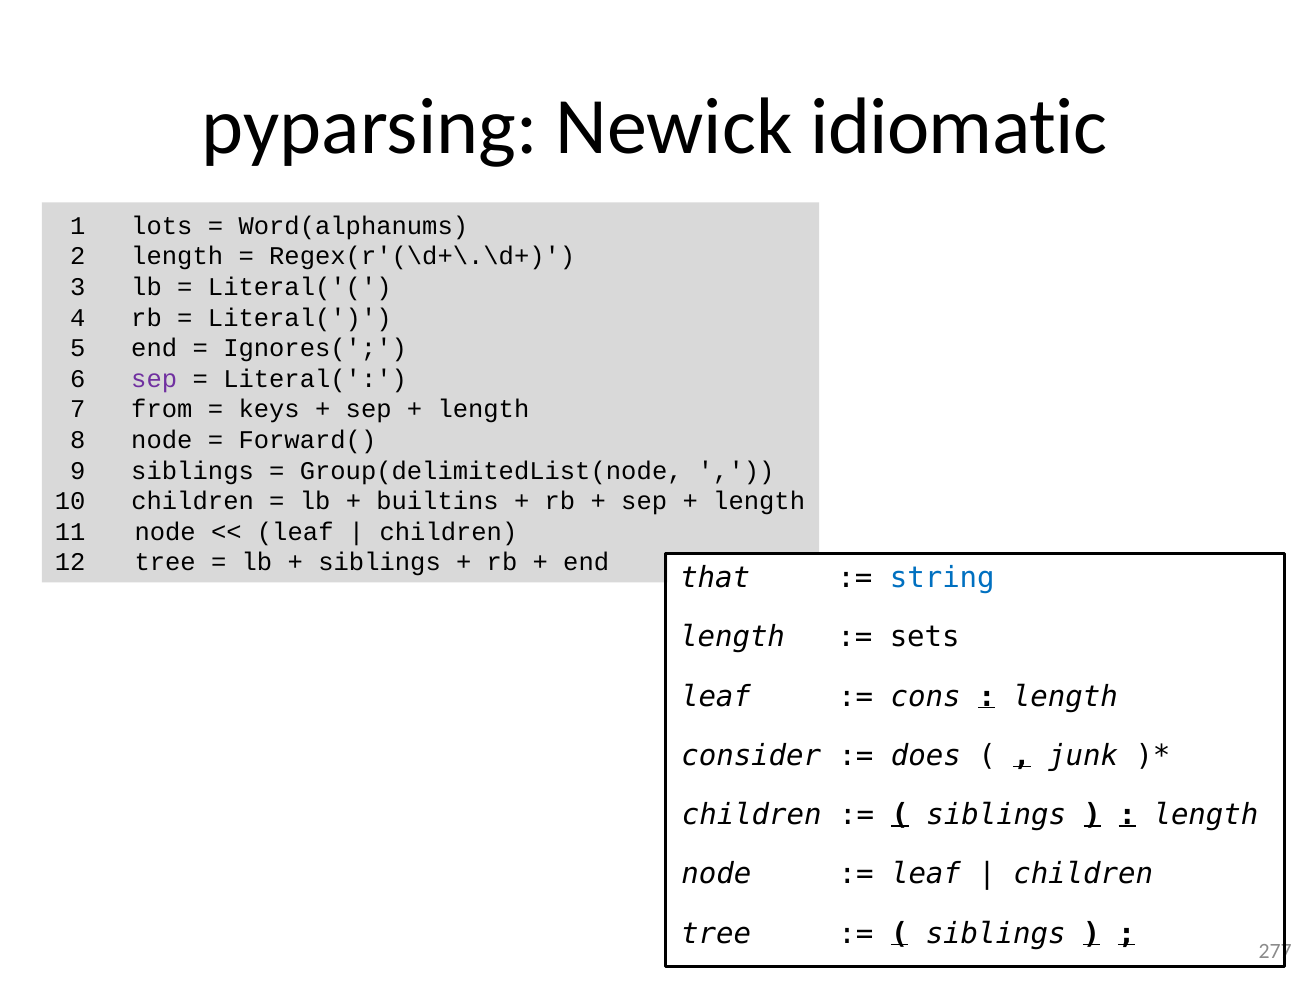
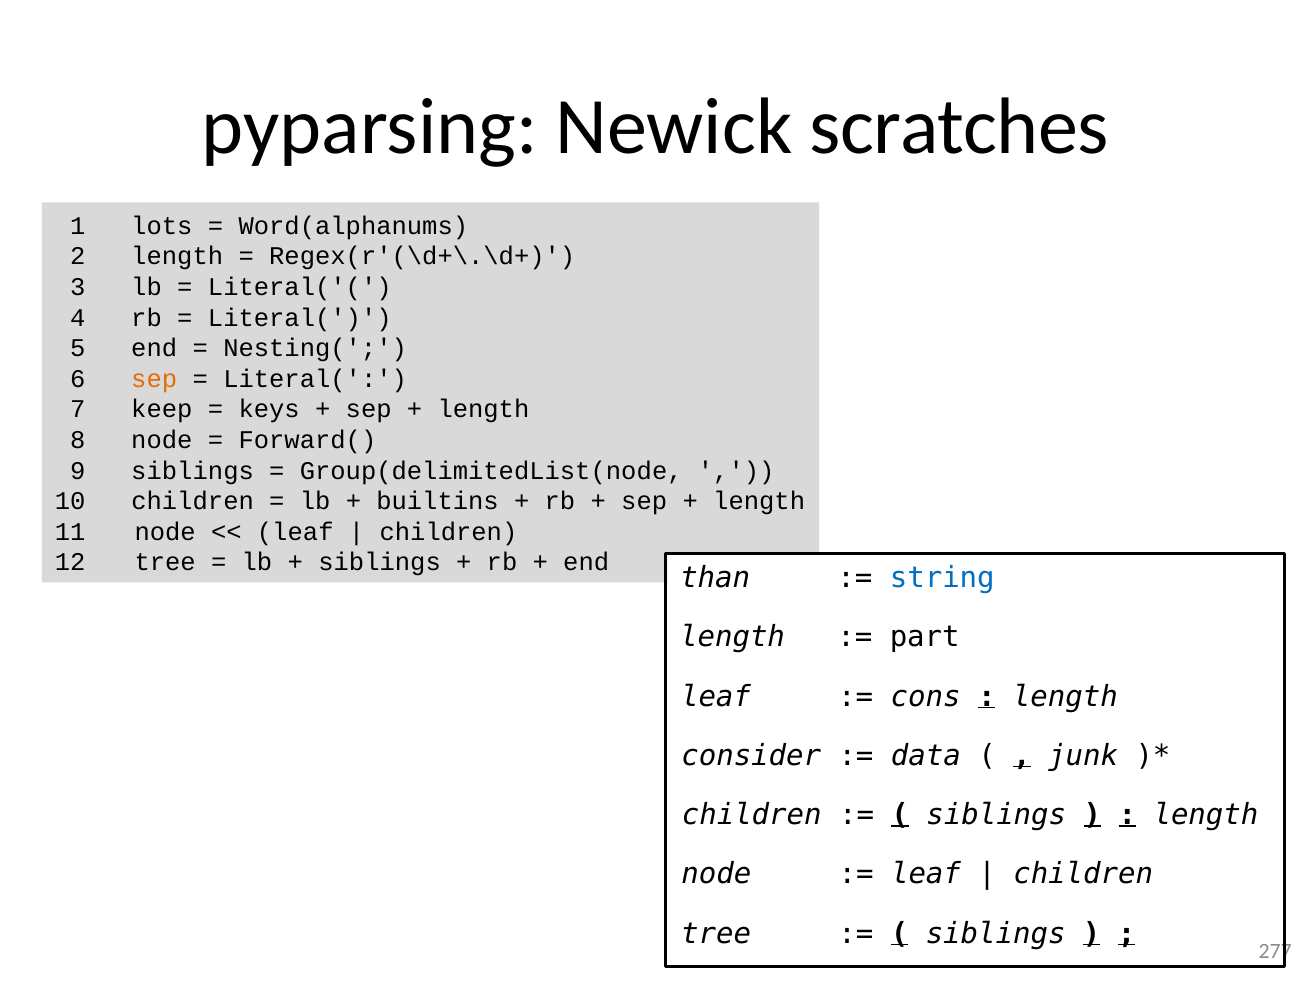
idiomatic: idiomatic -> scratches
Ignores(: Ignores( -> Nesting(
sep at (154, 379) colour: purple -> orange
from: from -> keep
that: that -> than
sets: sets -> part
does: does -> data
